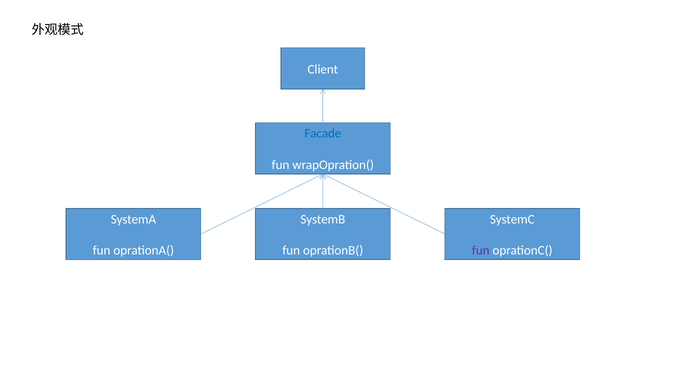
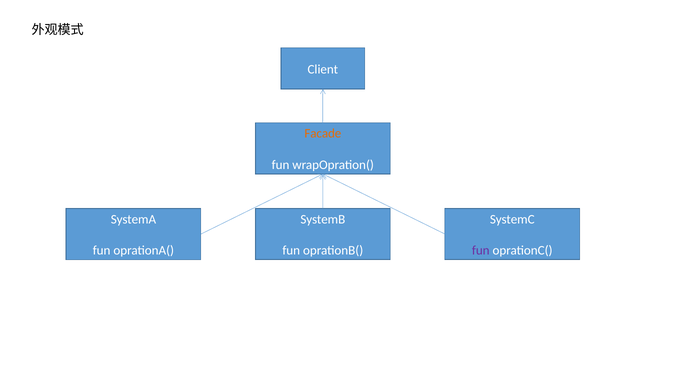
Facade colour: blue -> orange
